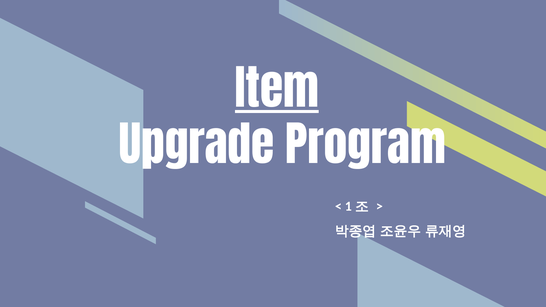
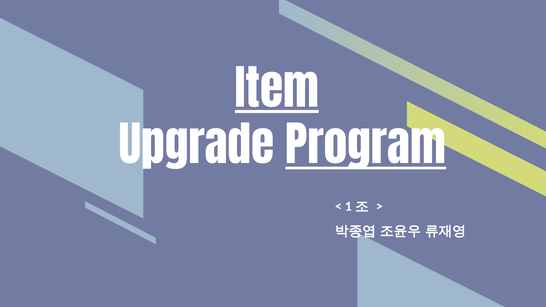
Program underline: none -> present
